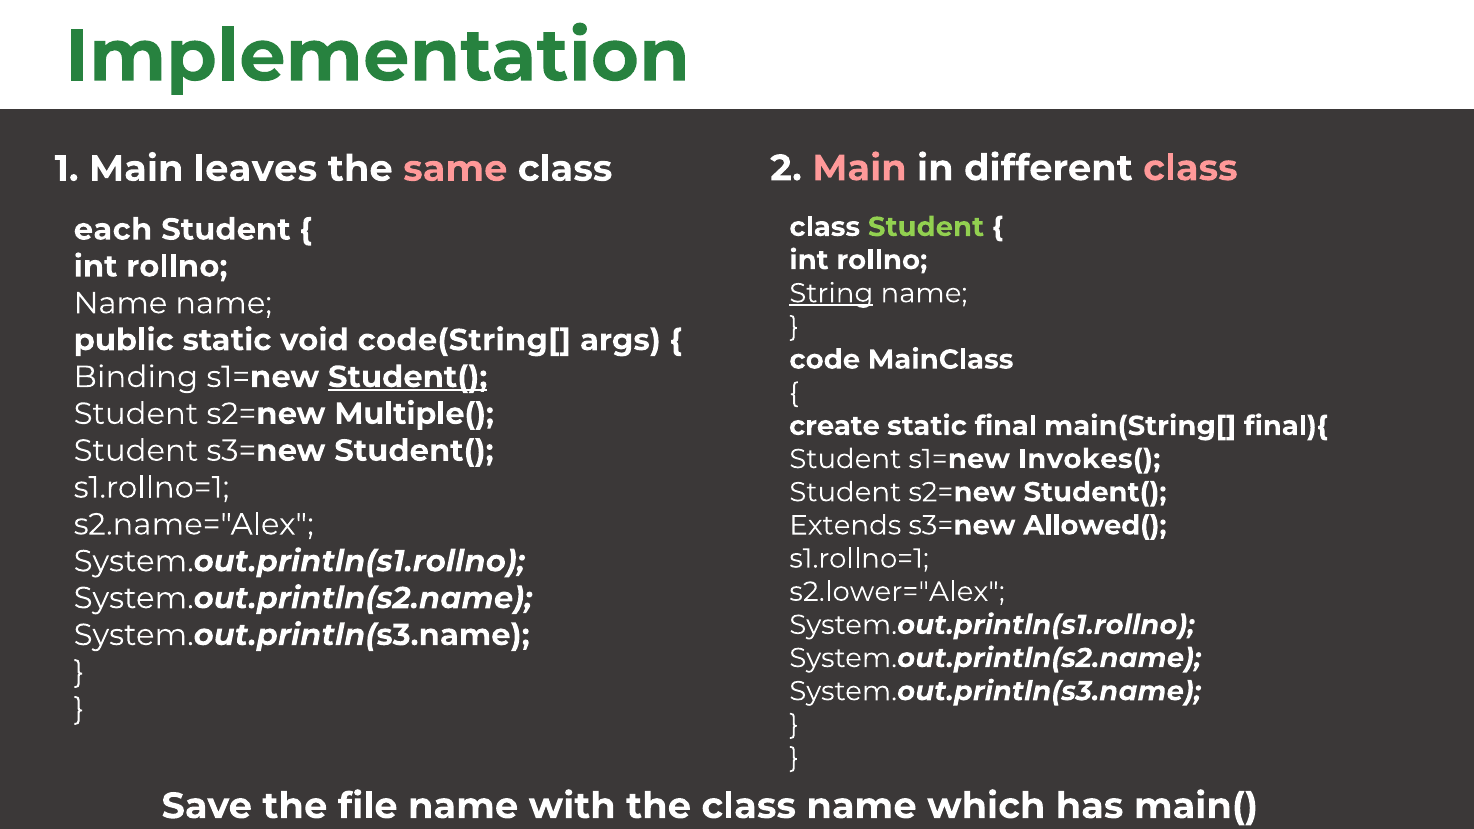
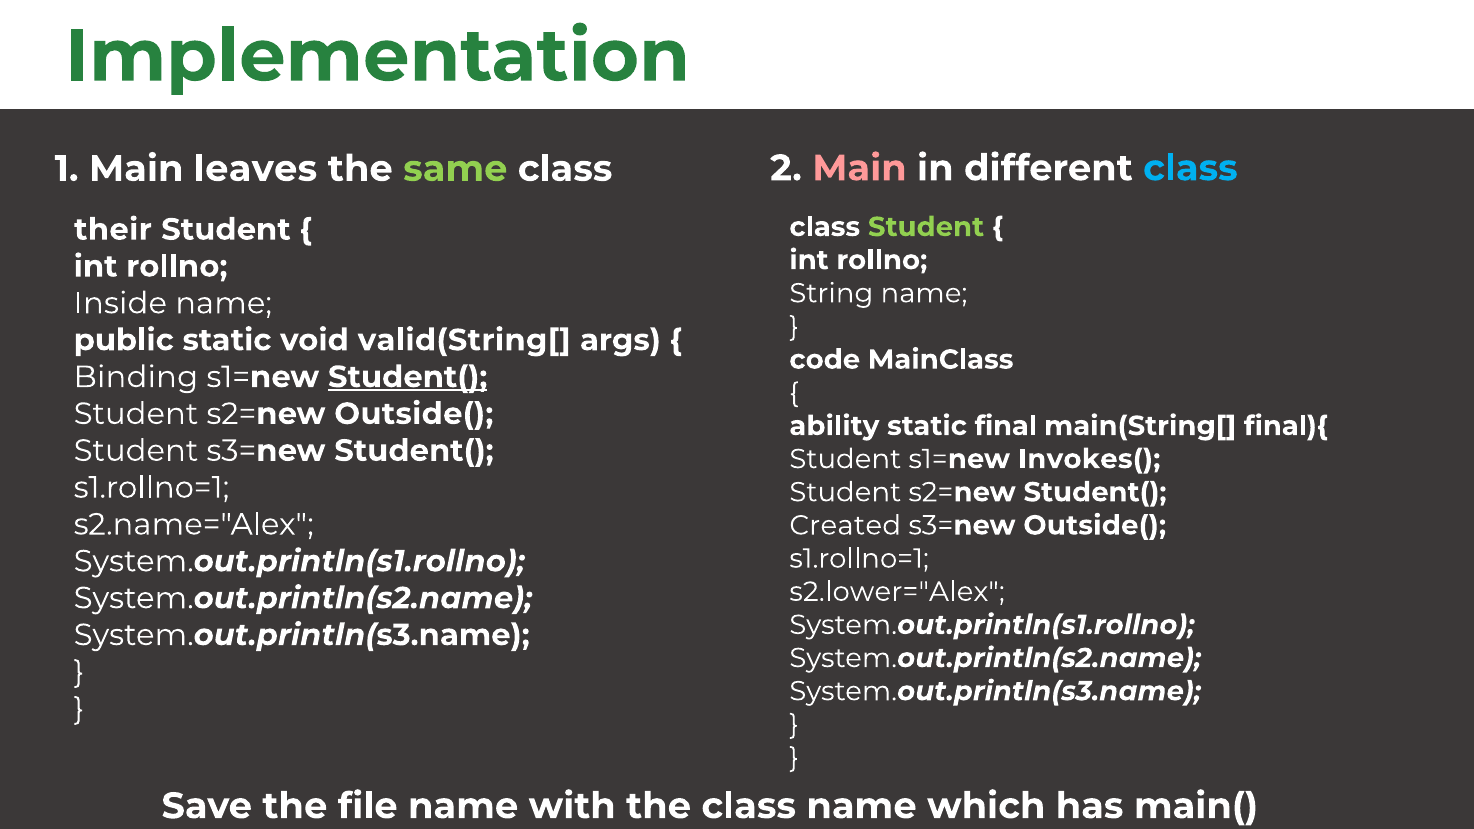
class at (1190, 168) colour: pink -> light blue
same colour: pink -> light green
each: each -> their
String underline: present -> none
Name at (121, 303): Name -> Inside
code(String[: code(String[ -> valid(String[
s2=new Multiple(: Multiple( -> Outside(
create: create -> ability
Extends: Extends -> Created
s3=new Allowed(: Allowed( -> Outside(
